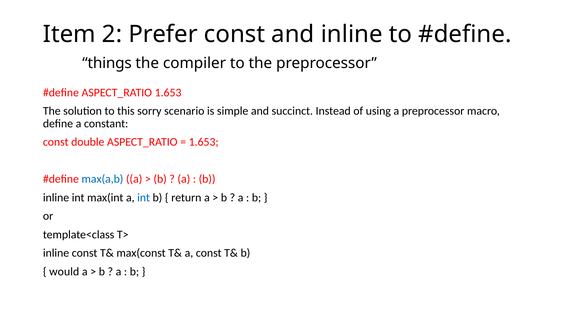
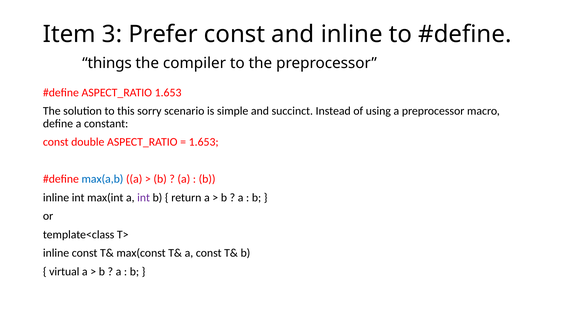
2: 2 -> 3
int at (144, 198) colour: blue -> purple
would: would -> virtual
